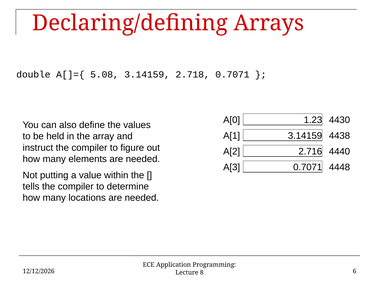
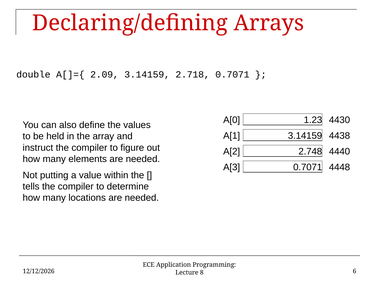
5.08: 5.08 -> 2.09
2.716: 2.716 -> 2.748
